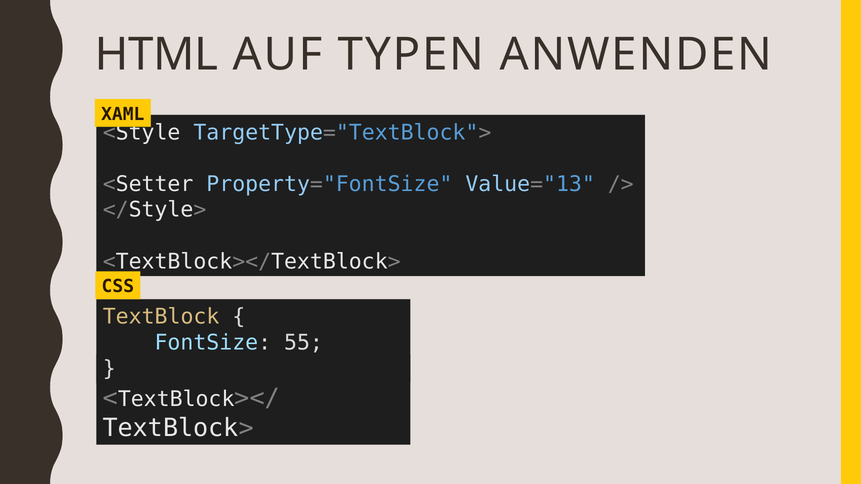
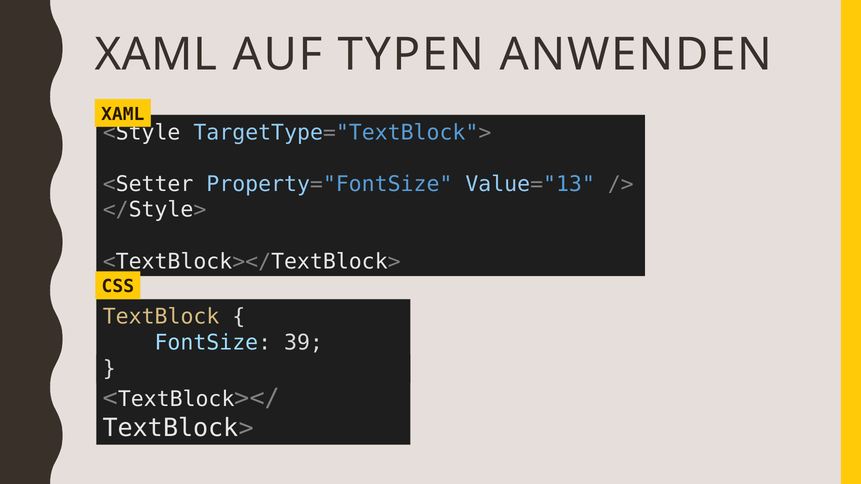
HTML at (156, 55): HTML -> XAML
55: 55 -> 39
